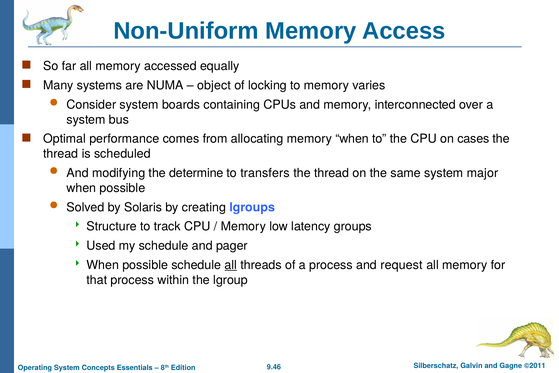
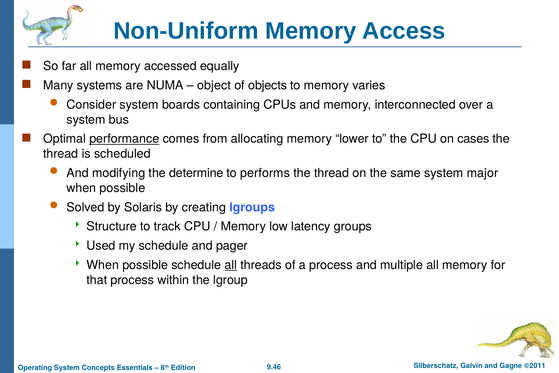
locking: locking -> objects
performance underline: none -> present
memory when: when -> lower
transfers: transfers -> performs
request: request -> multiple
